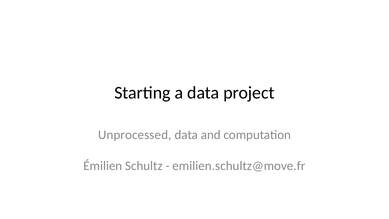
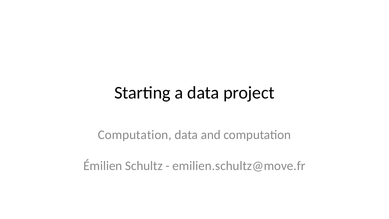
Unprocessed at (135, 135): Unprocessed -> Computation
